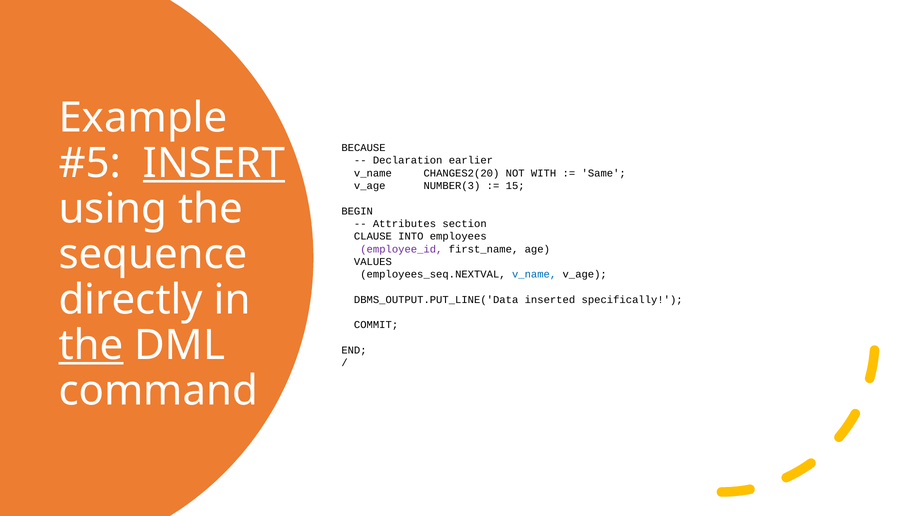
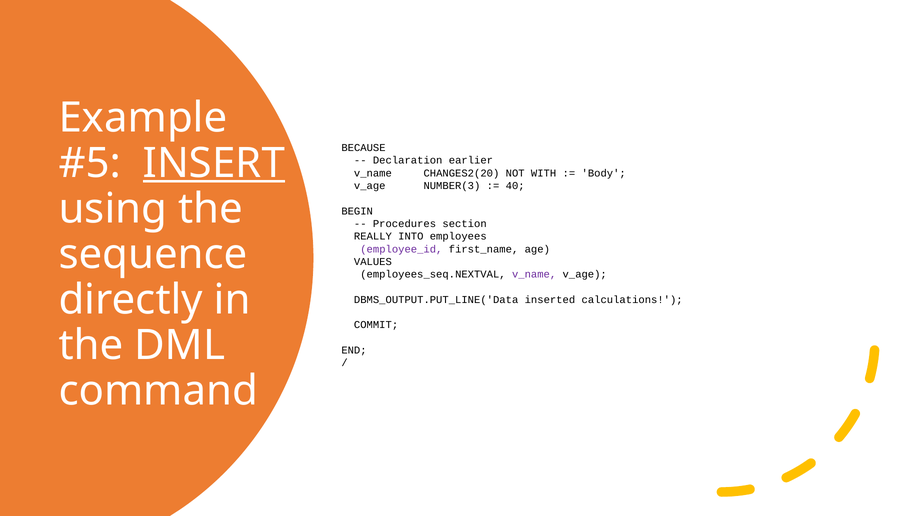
Same: Same -> Body
15: 15 -> 40
Attributes: Attributes -> Procedures
CLAUSE: CLAUSE -> REALLY
v_name at (534, 274) colour: blue -> purple
specifically: specifically -> calculations
the at (91, 345) underline: present -> none
